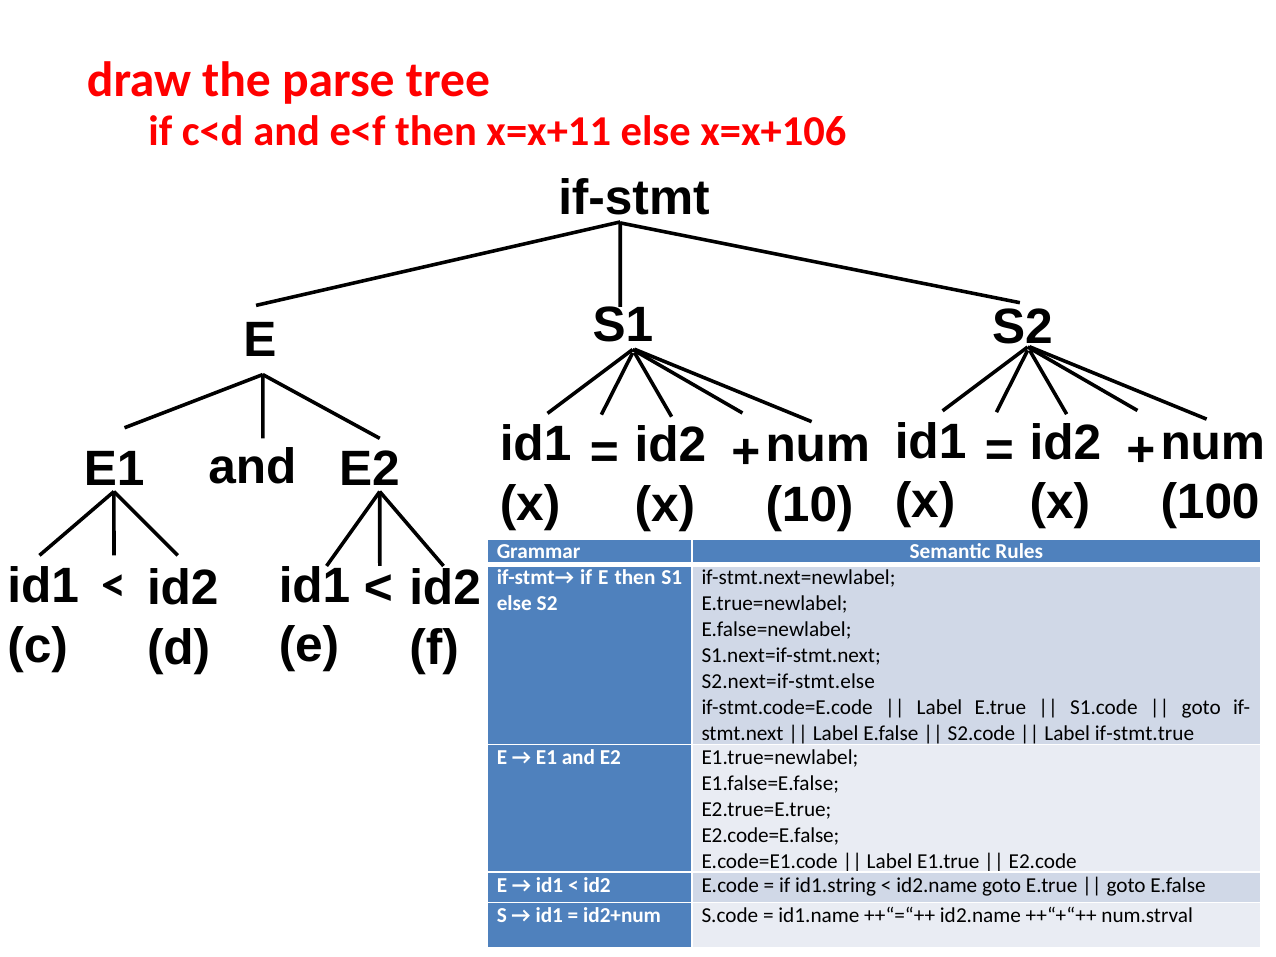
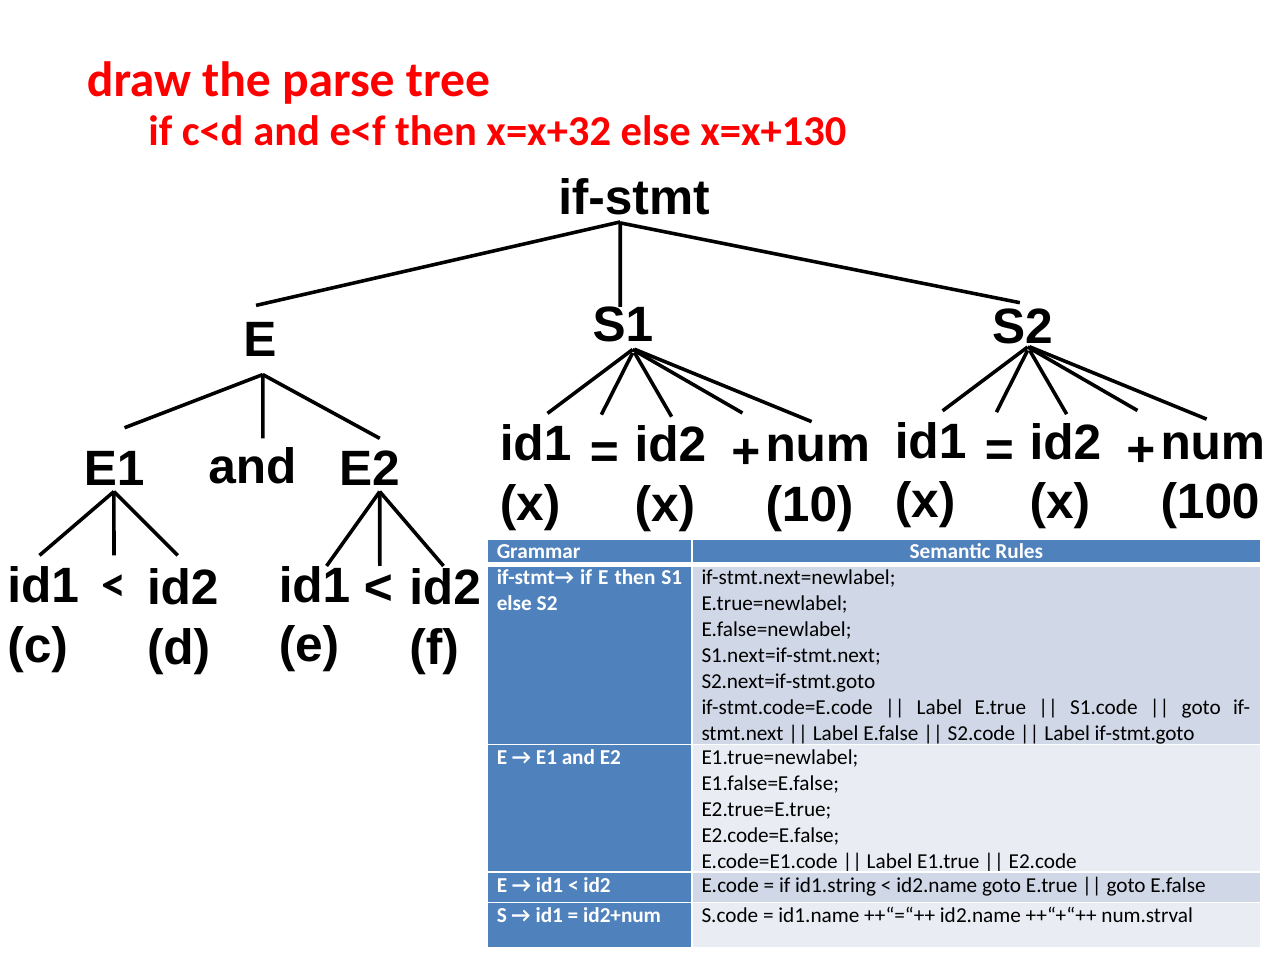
x=x+11: x=x+11 -> x=x+32
x=x+106: x=x+106 -> x=x+130
S2.next=if-stmt.else: S2.next=if-stmt.else -> S2.next=if-stmt.goto
if-stmt.true: if-stmt.true -> if-stmt.goto
